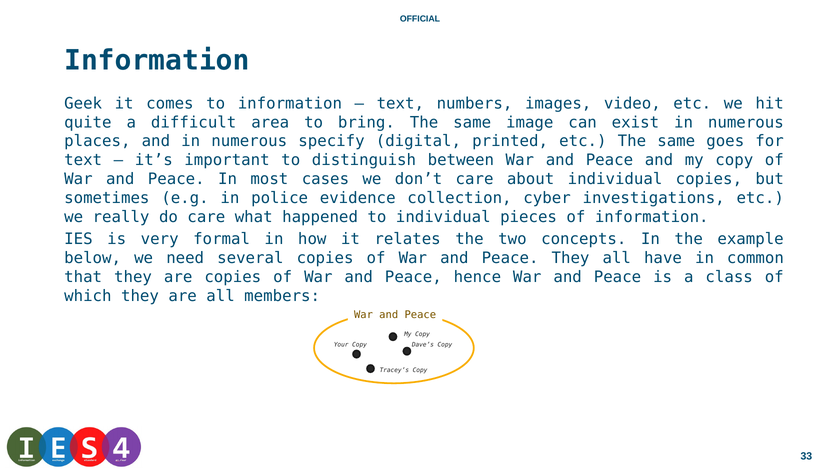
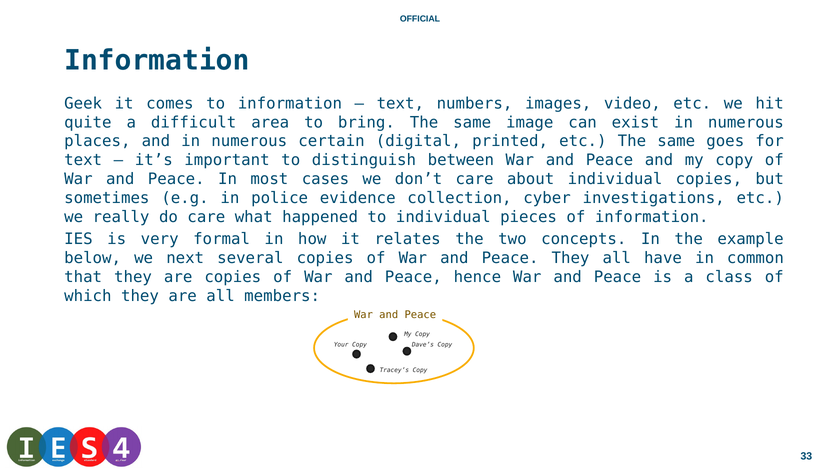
specify: specify -> certain
need: need -> next
